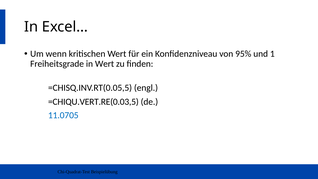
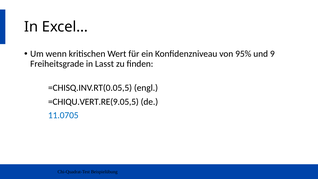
1: 1 -> 9
in Wert: Wert -> Lasst
=CHIQU.VERT.RE(0.03,5: =CHIQU.VERT.RE(0.03,5 -> =CHIQU.VERT.RE(9.05,5
